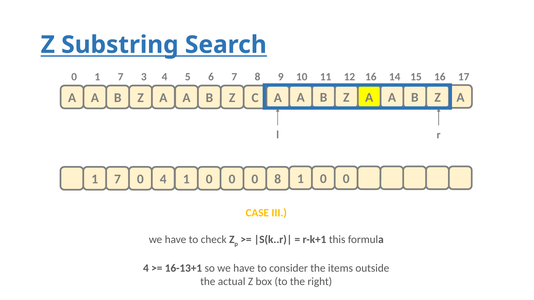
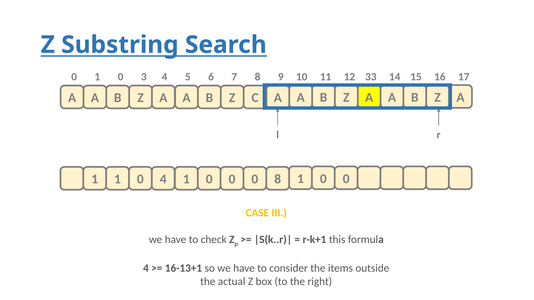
0 1 7: 7 -> 0
12 16: 16 -> 33
A 1 7: 7 -> 1
